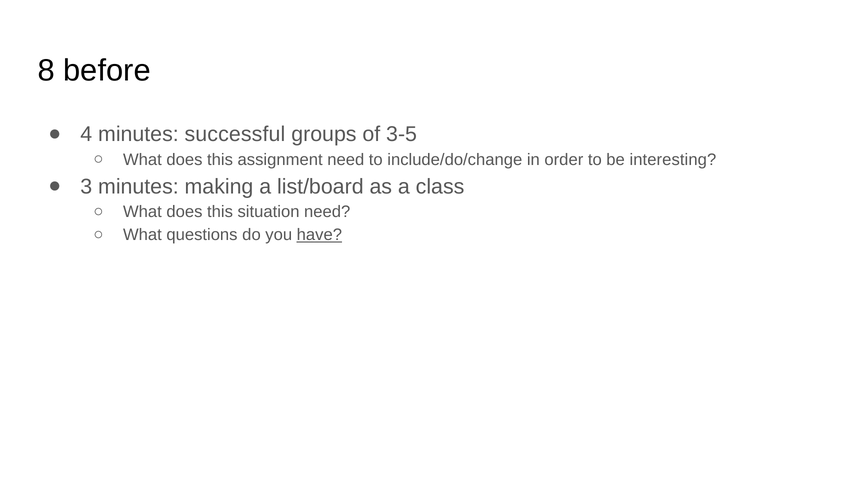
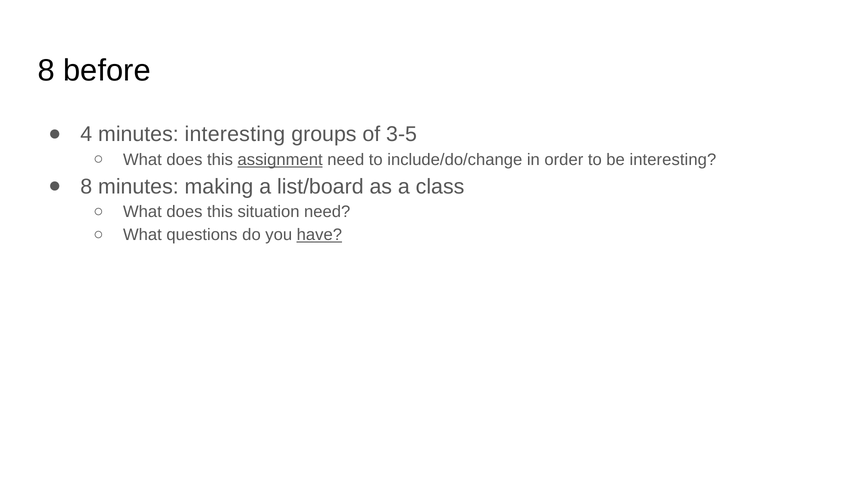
minutes successful: successful -> interesting
assignment underline: none -> present
3 at (86, 187): 3 -> 8
